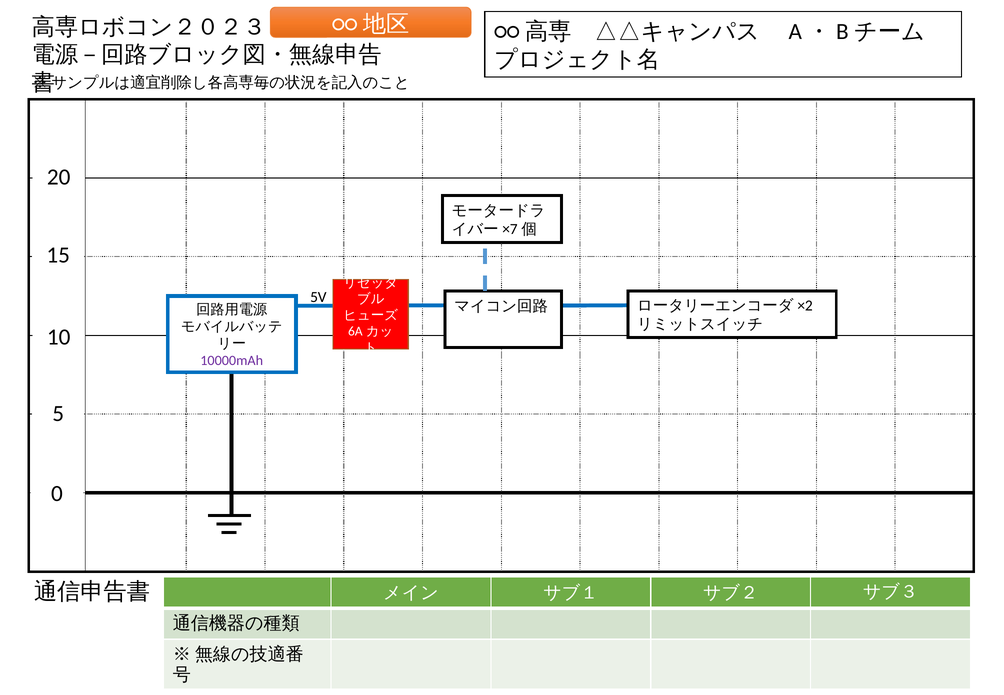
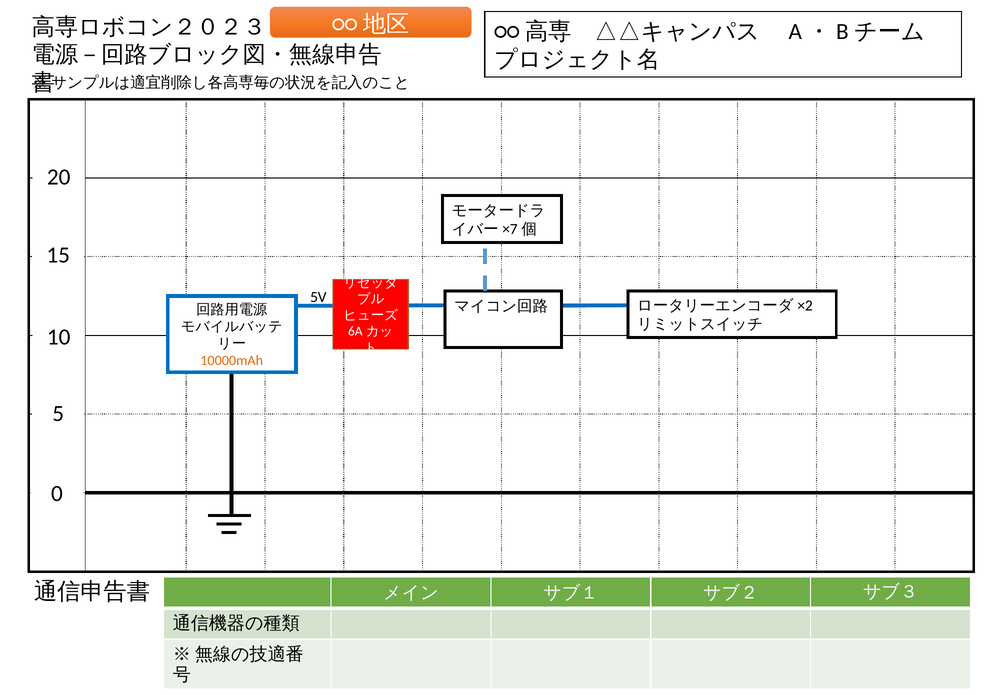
10000mAh colour: purple -> orange
